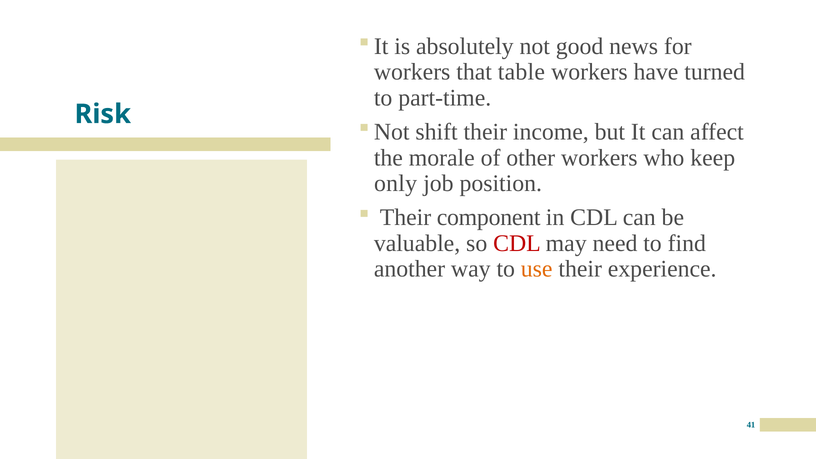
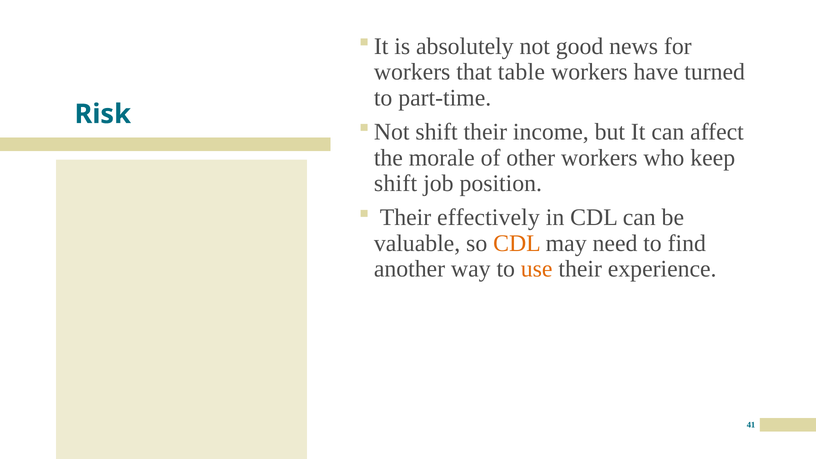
only at (396, 183): only -> shift
component: component -> effectively
CDL at (517, 243) colour: red -> orange
